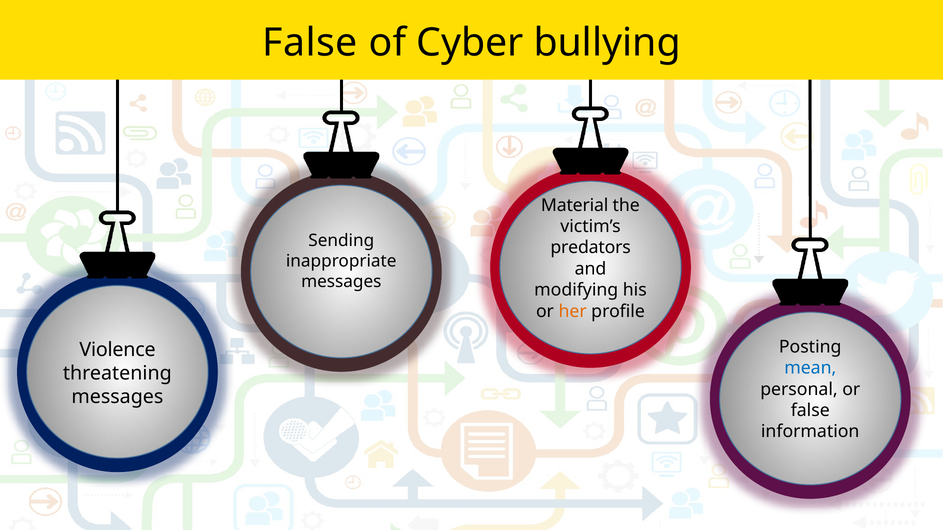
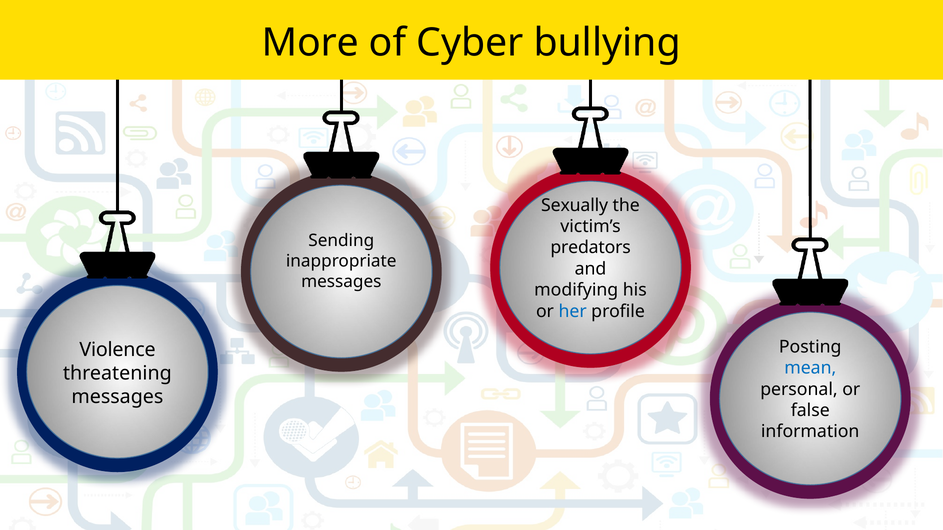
False at (310, 43): False -> More
Material: Material -> Sexually
her colour: orange -> blue
